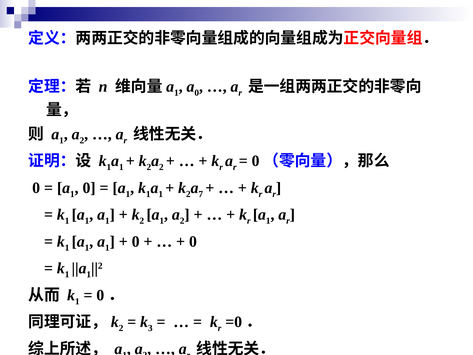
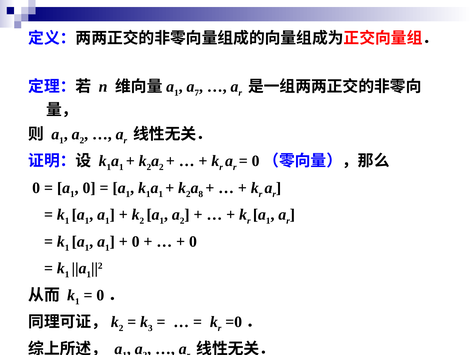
0 at (197, 93): 0 -> 7
7: 7 -> 8
